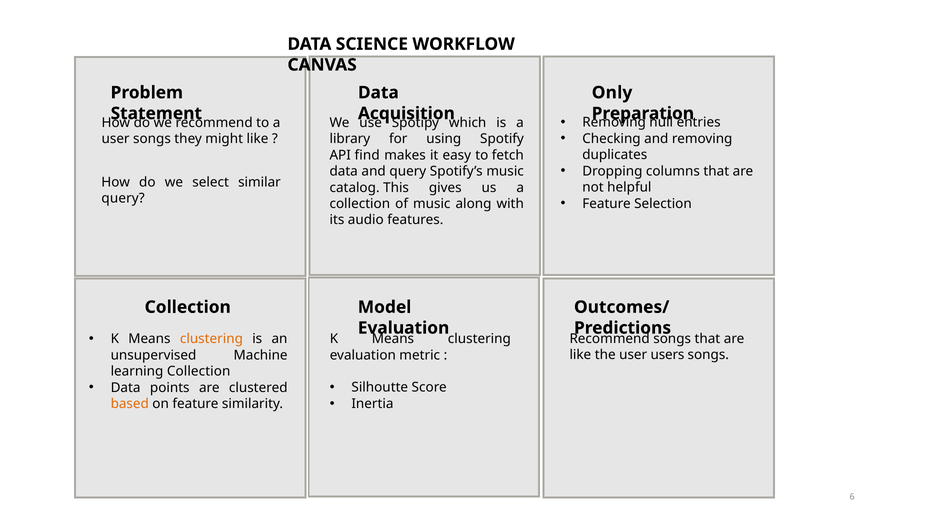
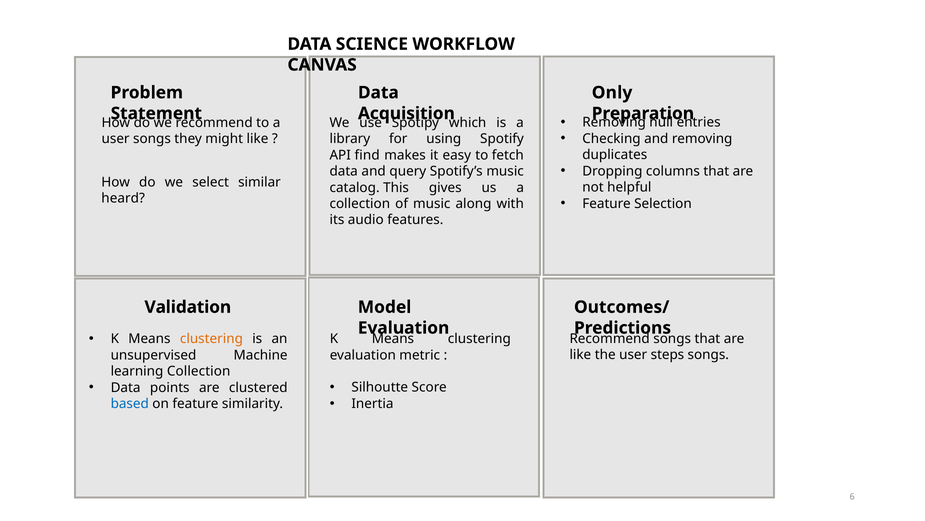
query at (123, 198): query -> heard
Collection at (188, 307): Collection -> Validation
users: users -> steps
based colour: orange -> blue
